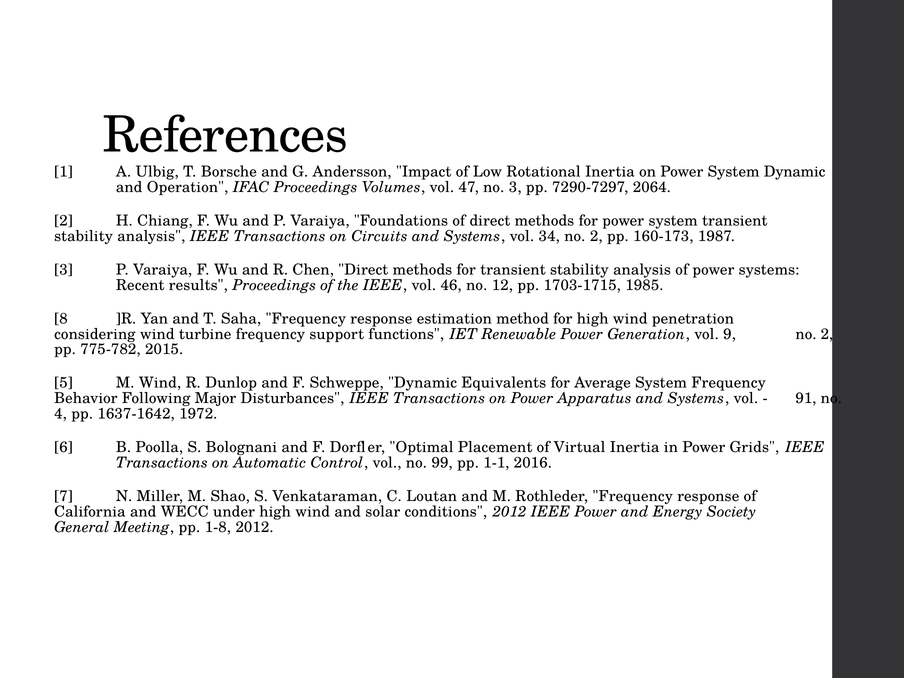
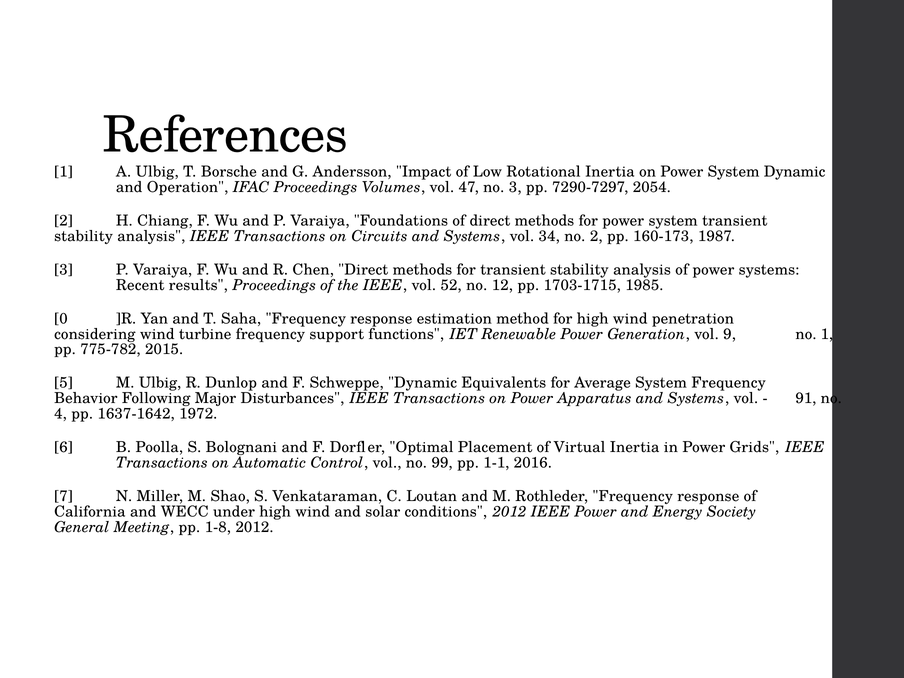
2064: 2064 -> 2054
46: 46 -> 52
8: 8 -> 0
9 no 2: 2 -> 1
M Wind: Wind -> Ulbig
